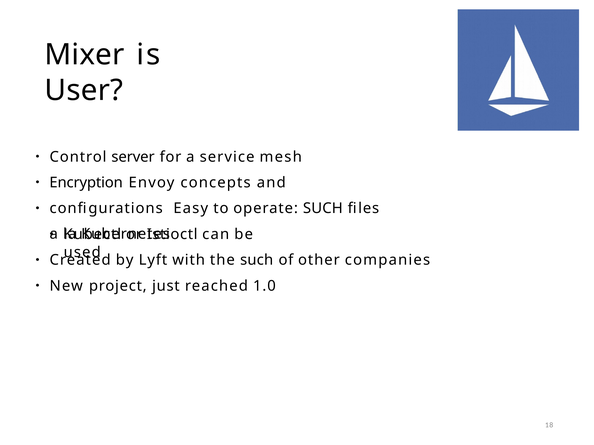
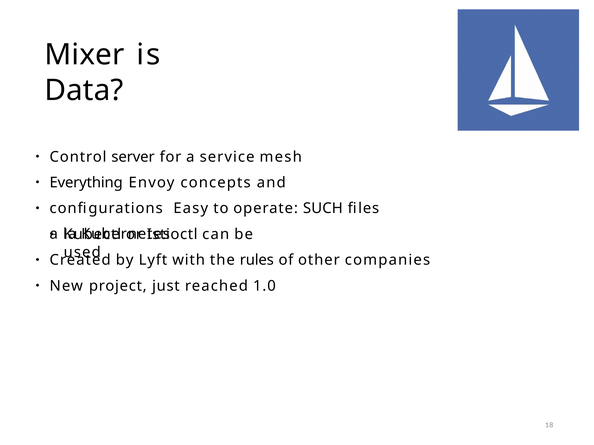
User: User -> Data
Encryption: Encryption -> Everything
the such: such -> rules
